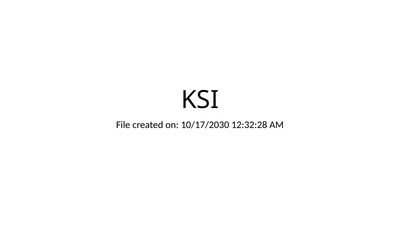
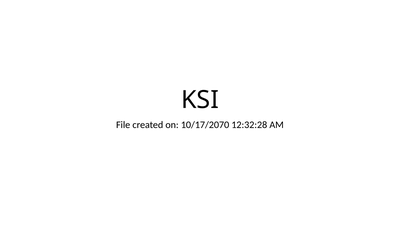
10/17/2030: 10/17/2030 -> 10/17/2070
